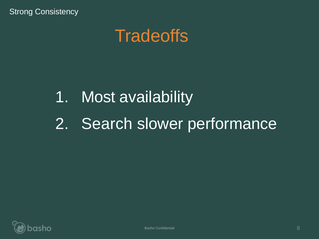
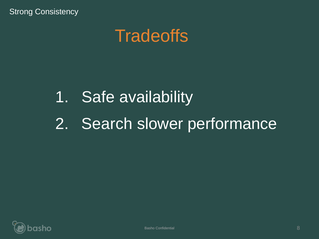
Most: Most -> Safe
